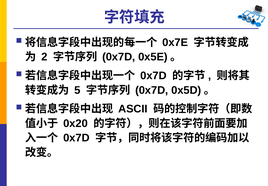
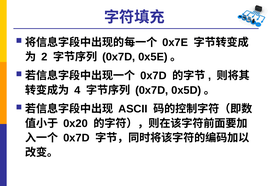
5: 5 -> 4
